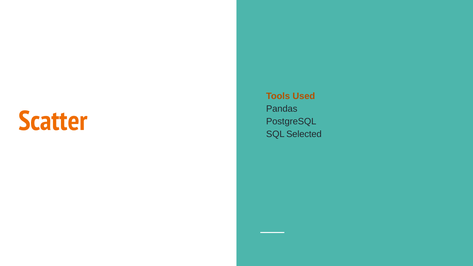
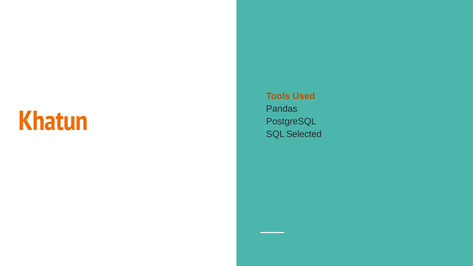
Scatter: Scatter -> Khatun
